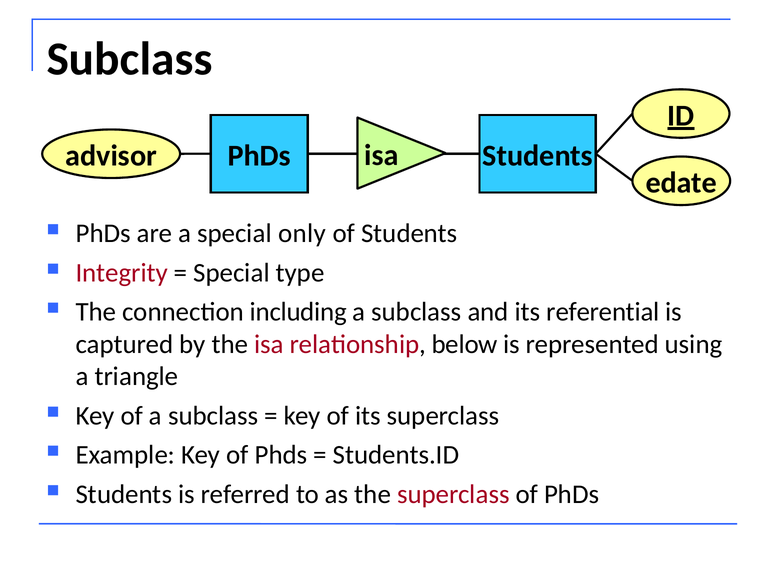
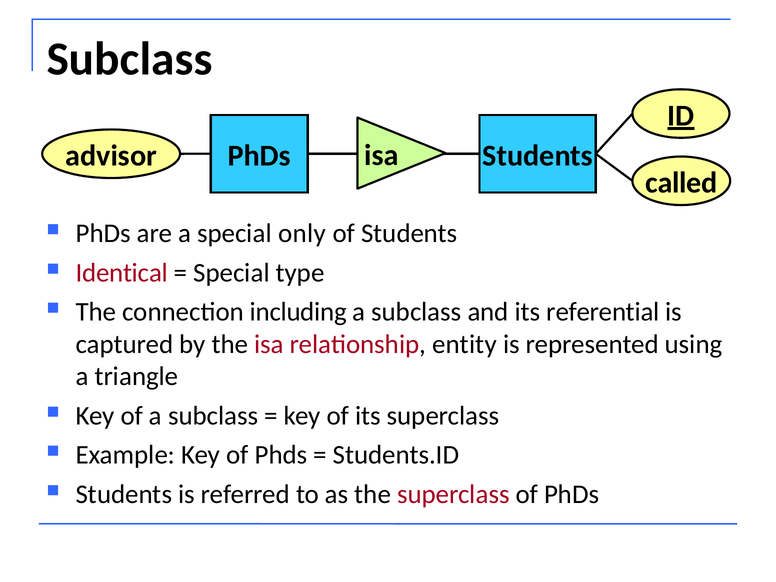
edate: edate -> called
Integrity: Integrity -> Identical
below: below -> entity
